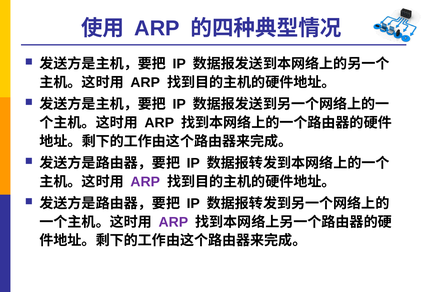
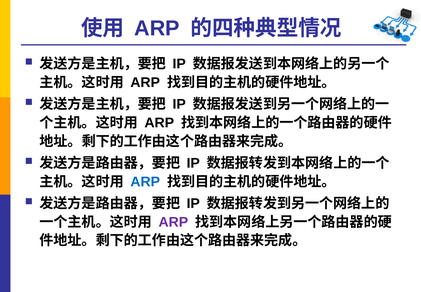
ARP at (145, 181) colour: purple -> blue
